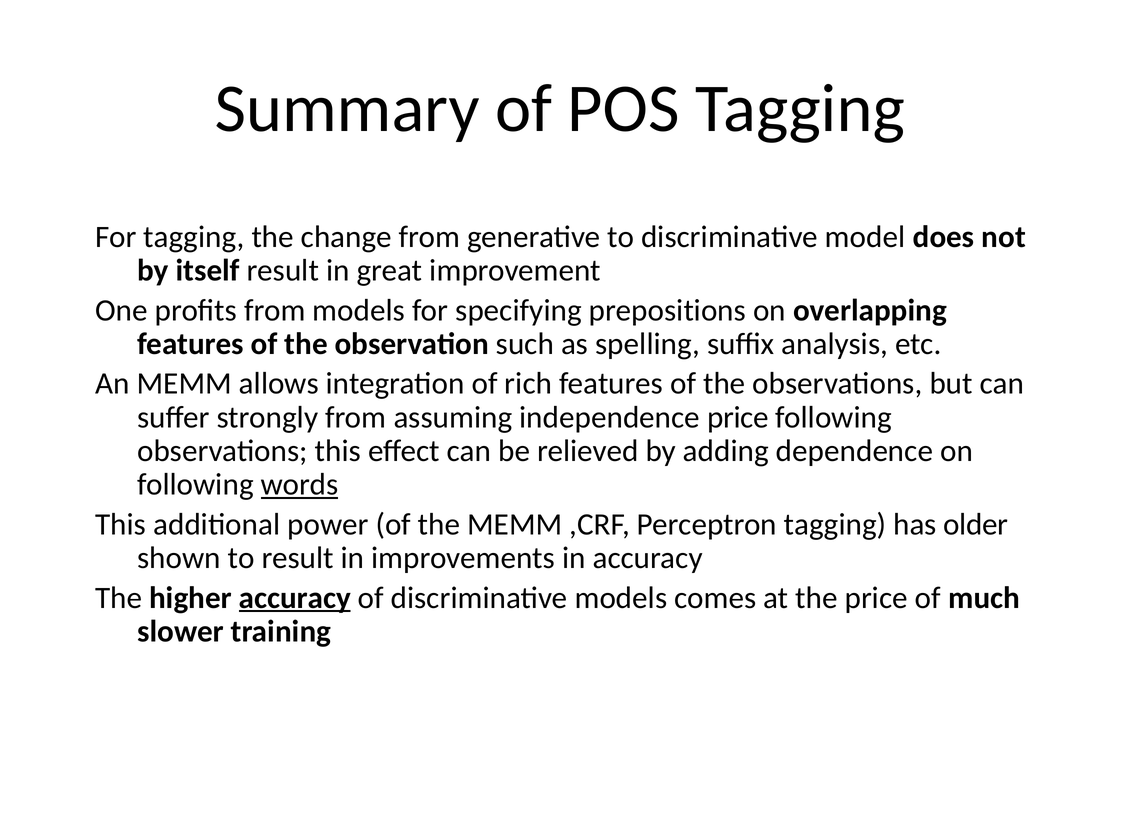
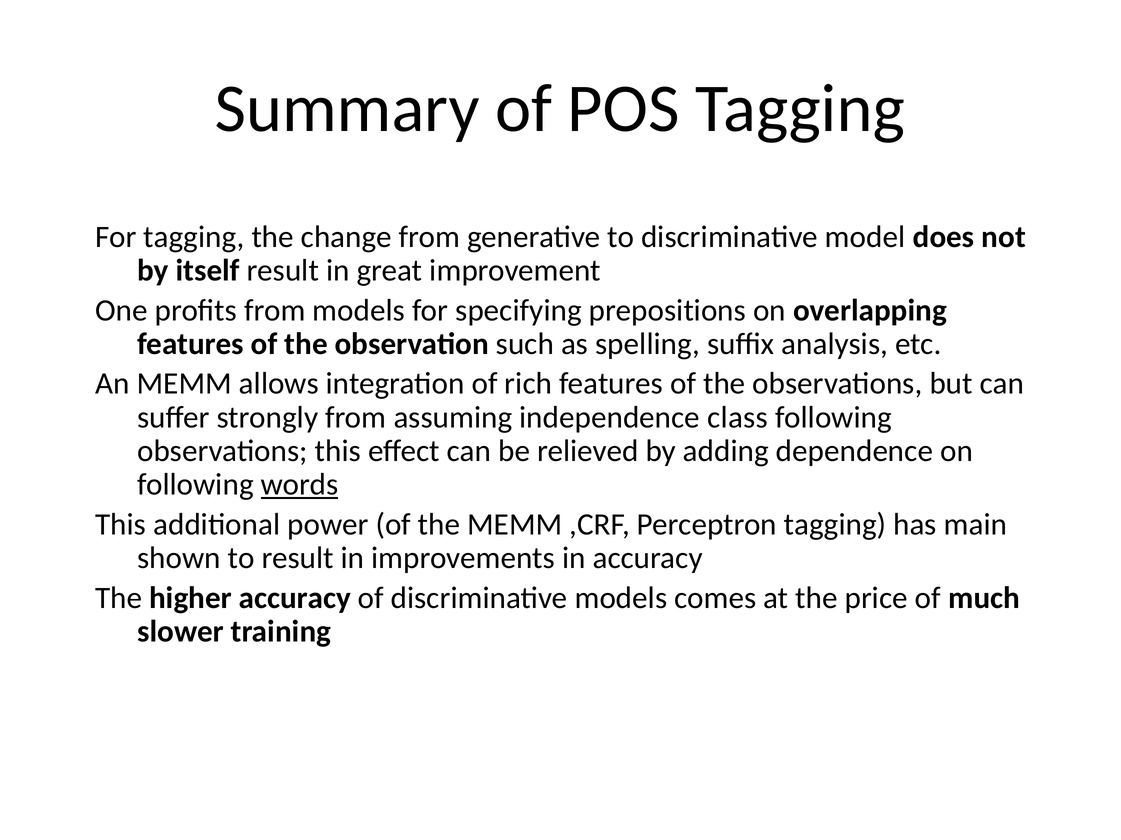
independence price: price -> class
older: older -> main
accuracy at (295, 598) underline: present -> none
